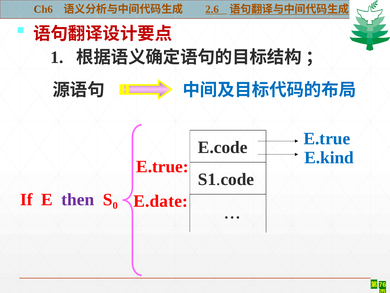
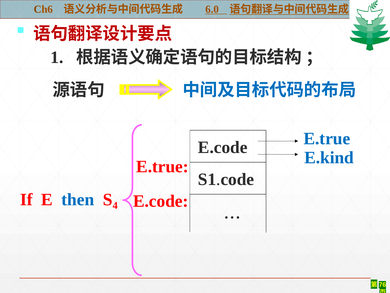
2.6: 2.6 -> 6.0
then colour: purple -> blue
0: 0 -> 4
E.date at (161, 201): E.date -> E.code
